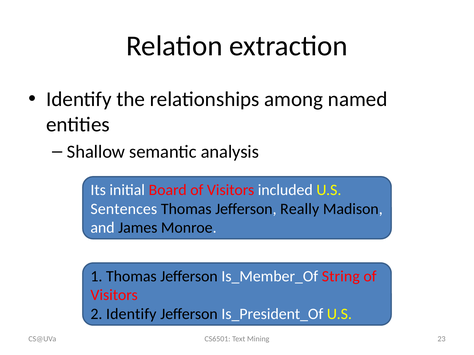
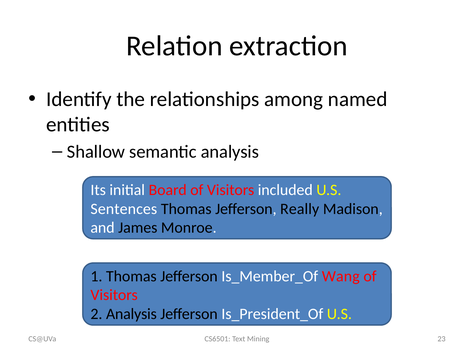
String: String -> Wang
2 Identify: Identify -> Analysis
